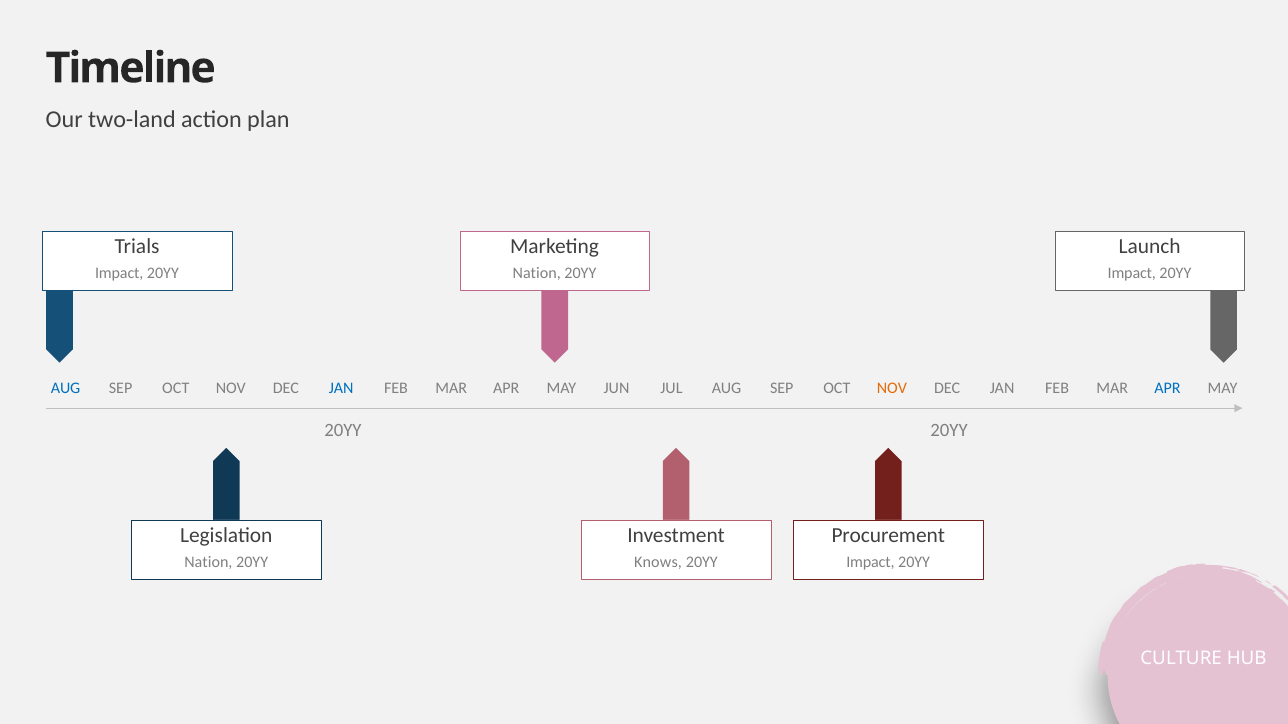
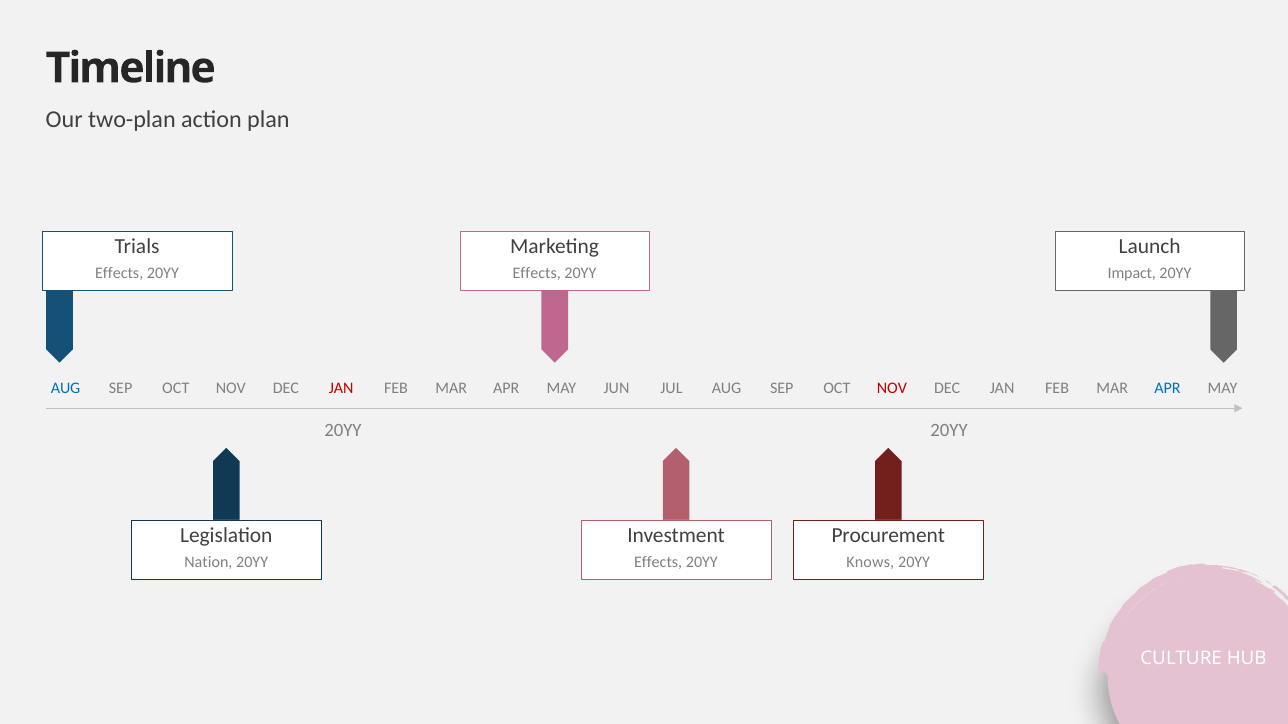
two-land: two-land -> two-plan
Impact at (119, 273): Impact -> Effects
Nation at (537, 273): Nation -> Effects
JAN at (341, 389) colour: blue -> red
NOV at (892, 389) colour: orange -> red
Knows at (658, 562): Knows -> Effects
Impact at (870, 562): Impact -> Knows
